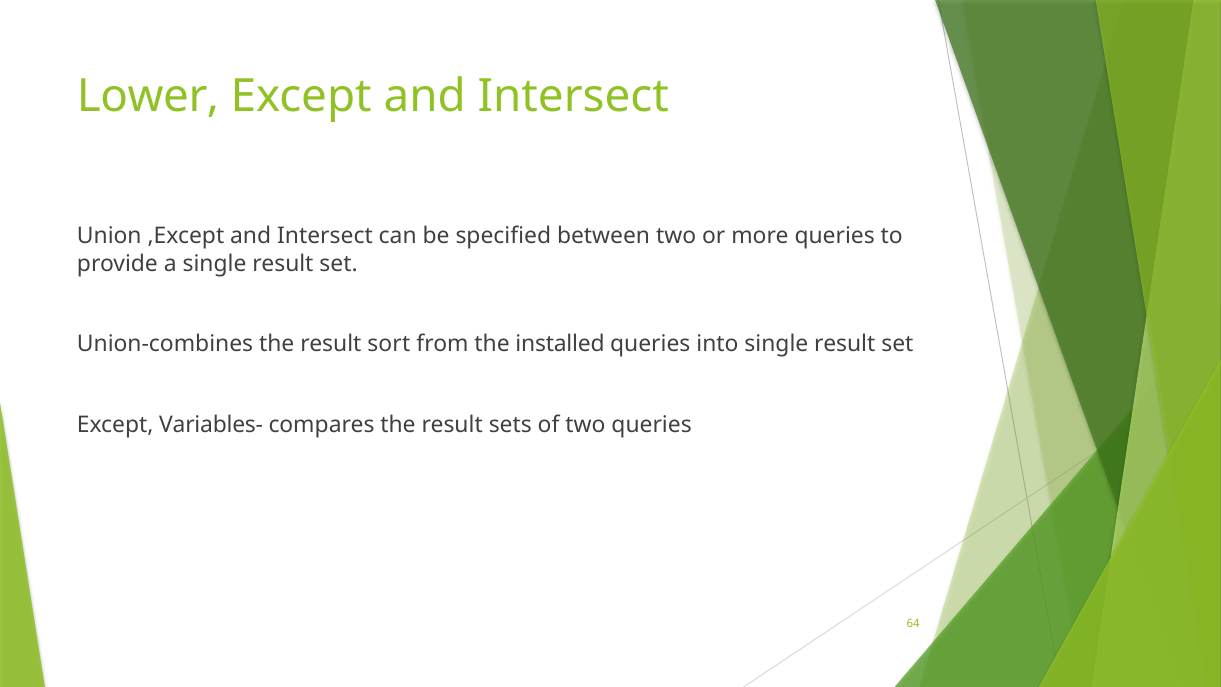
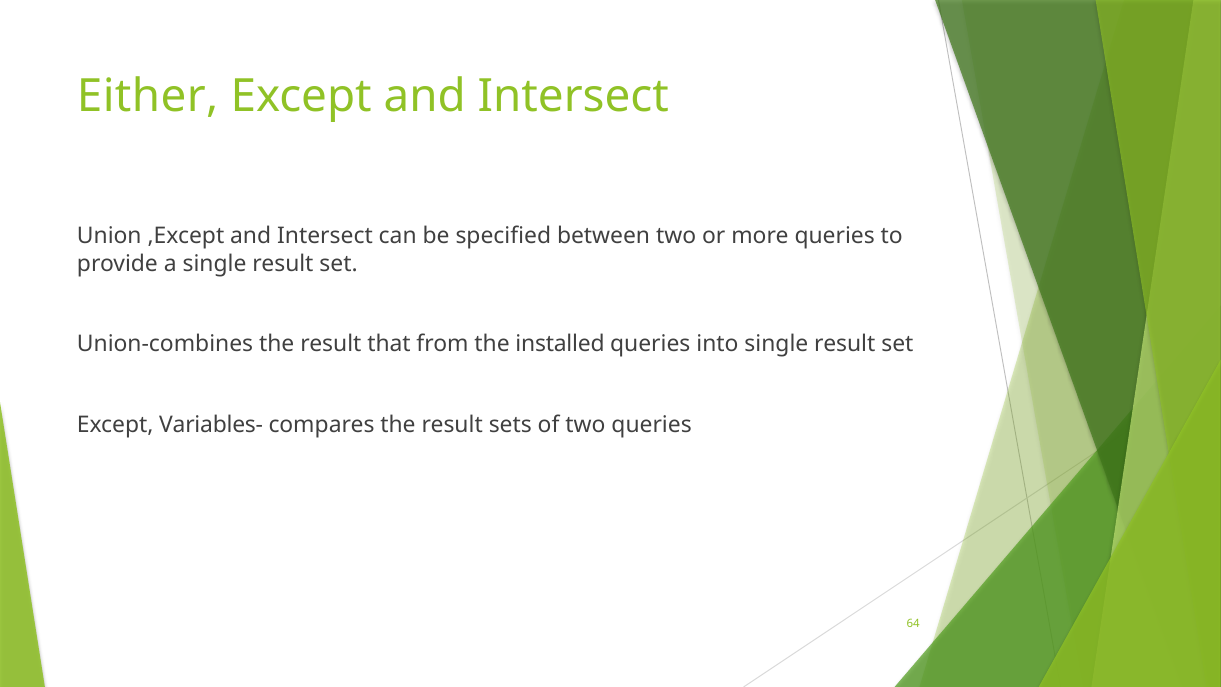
Lower: Lower -> Either
sort: sort -> that
